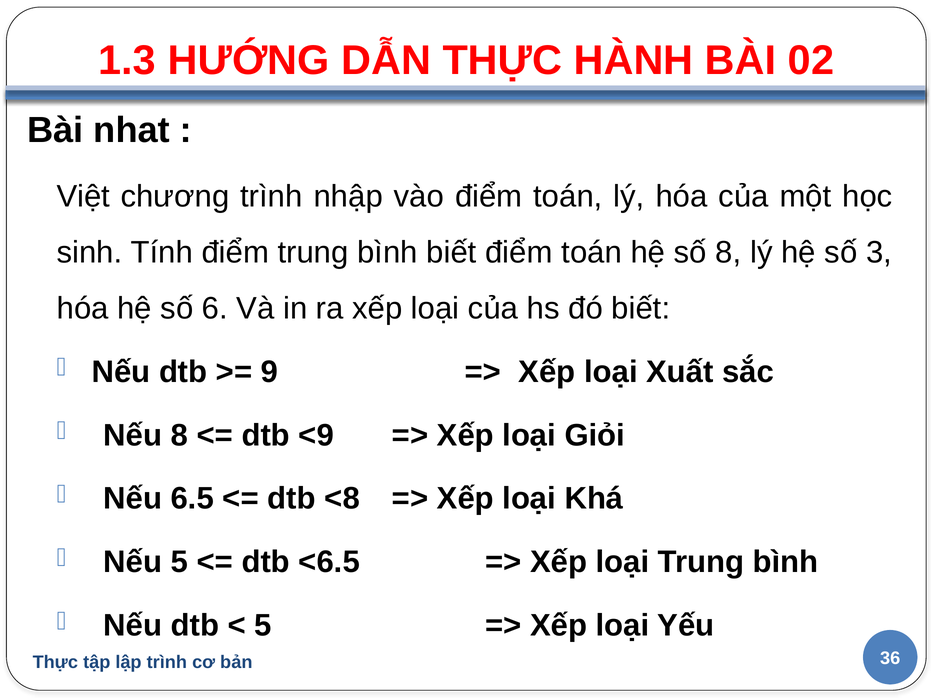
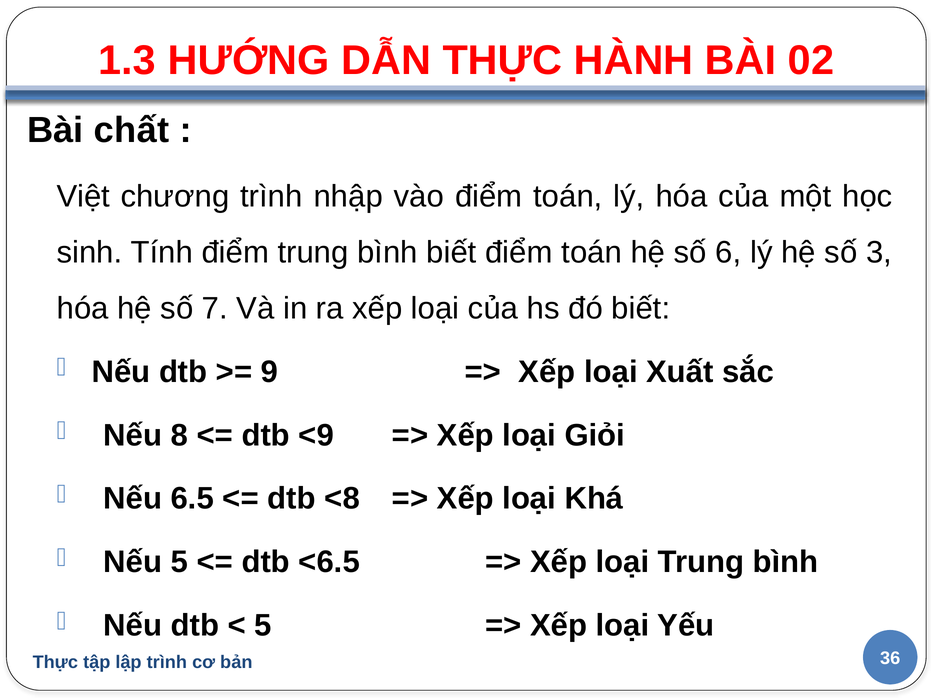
nhat: nhat -> chất
số 8: 8 -> 6
6: 6 -> 7
